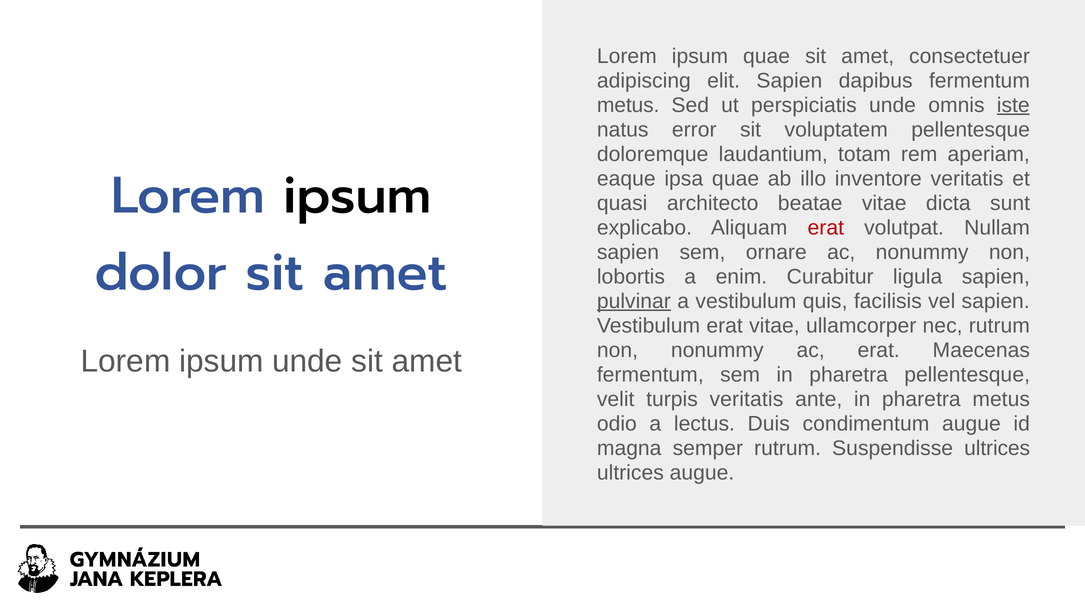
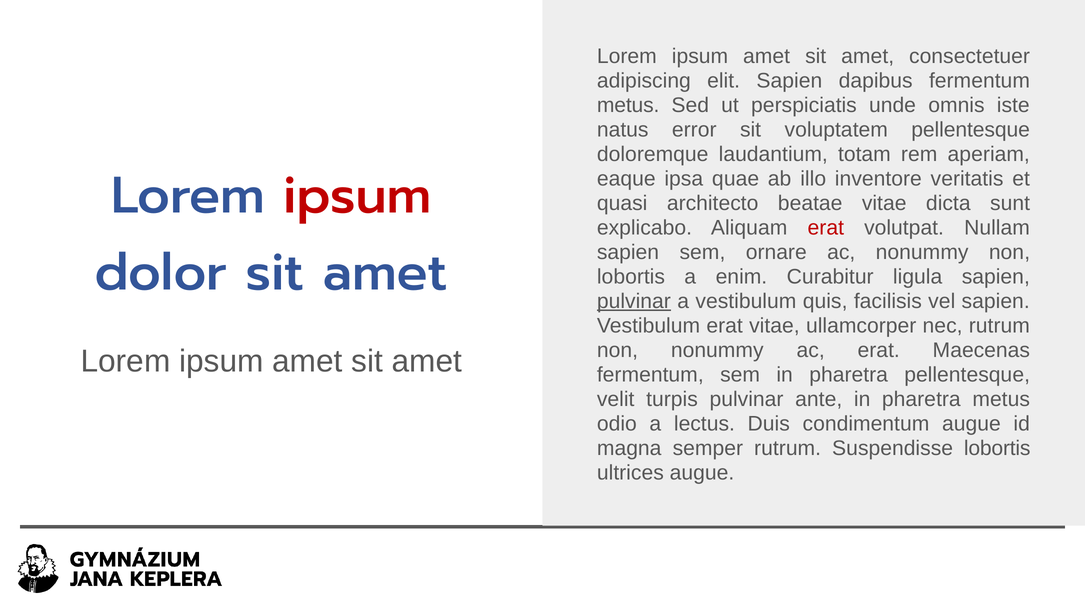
quae at (767, 56): quae -> amet
iste underline: present -> none
ipsum at (357, 196) colour: black -> red
unde at (307, 362): unde -> amet
turpis veritatis: veritatis -> pulvinar
Suspendisse ultrices: ultrices -> lobortis
